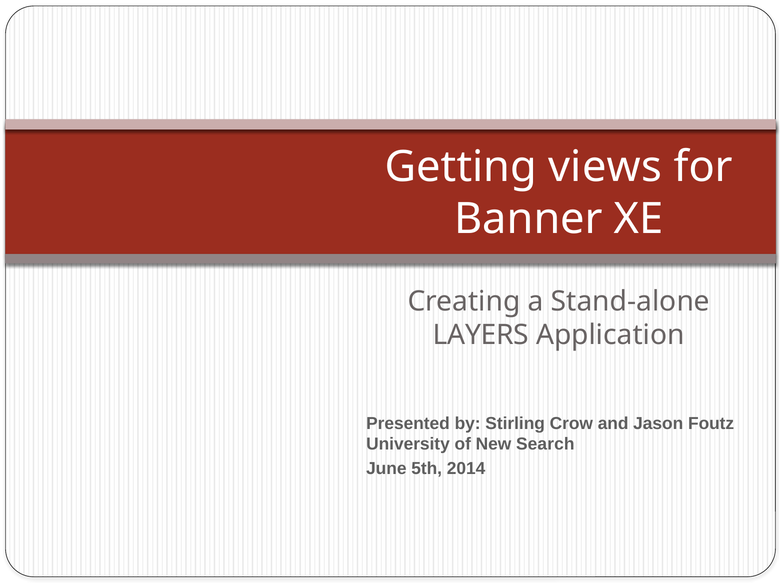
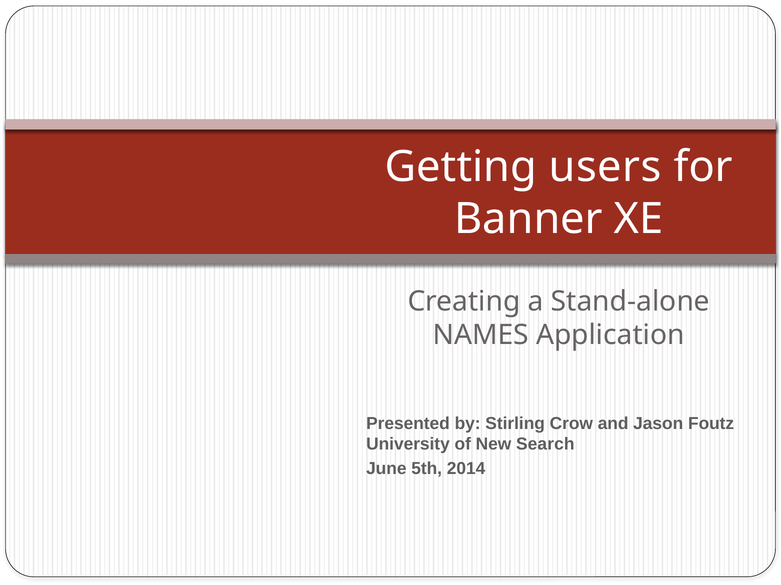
views: views -> users
LAYERS: LAYERS -> NAMES
